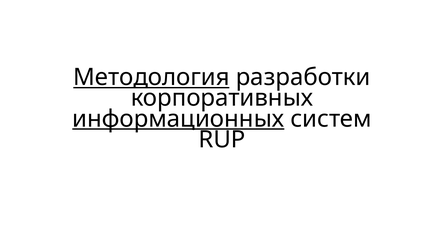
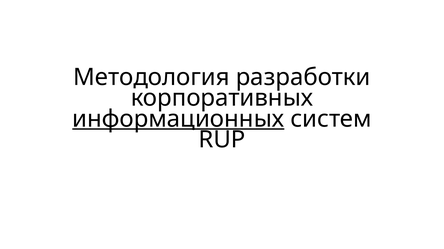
Методология underline: present -> none
